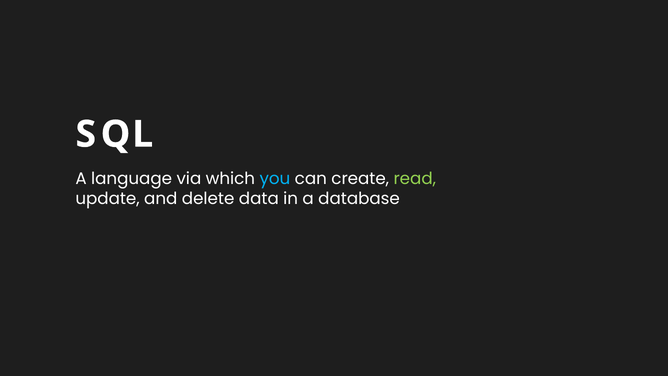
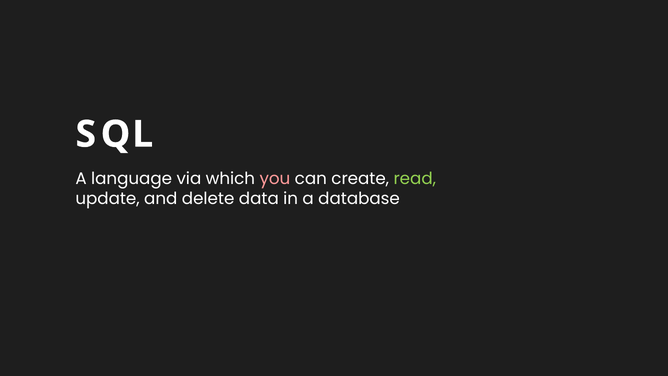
you colour: light blue -> pink
